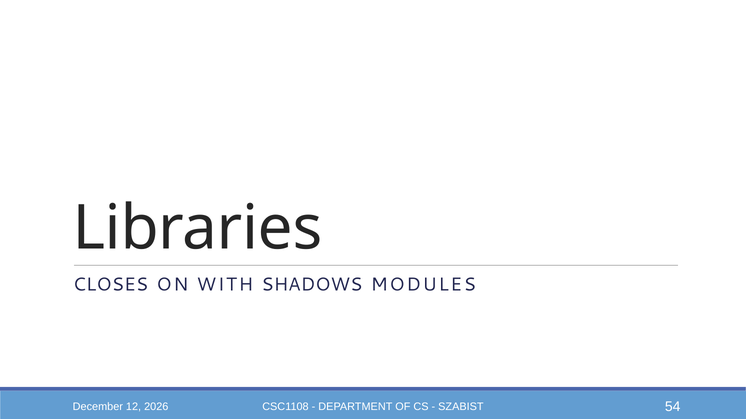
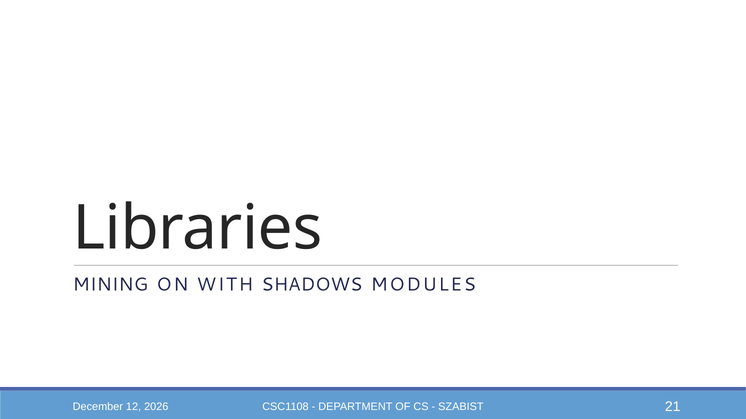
CLOSES: CLOSES -> MINING
54: 54 -> 21
